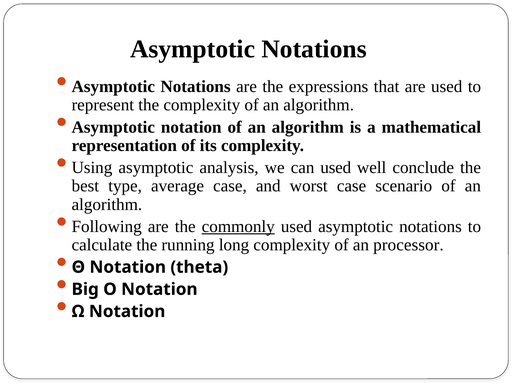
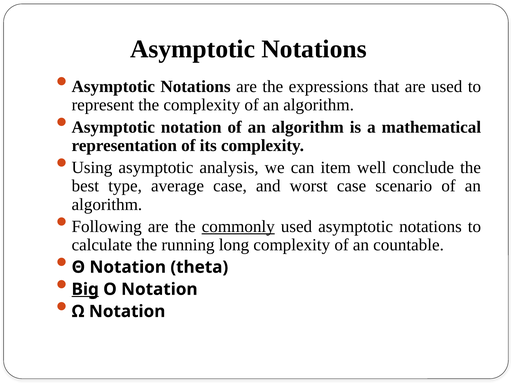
can used: used -> item
processor: processor -> countable
Big underline: none -> present
